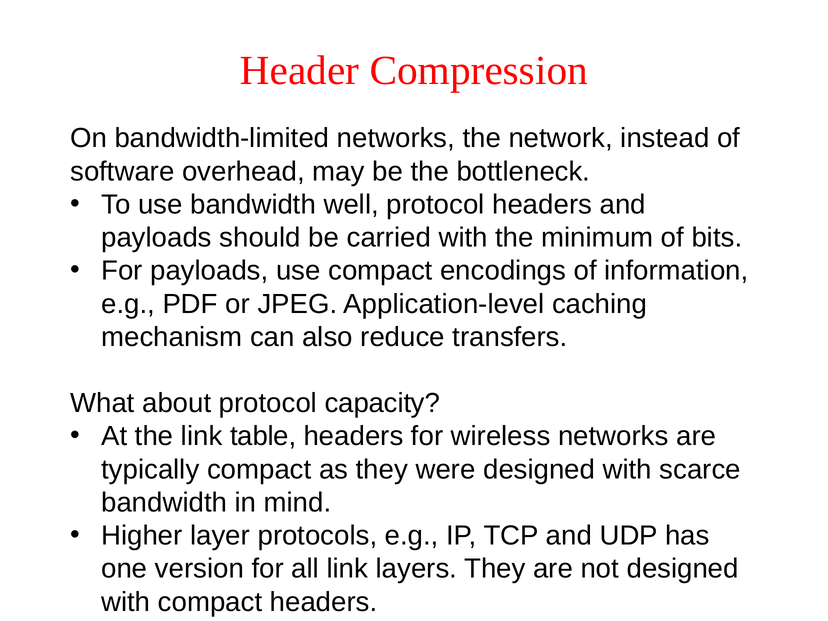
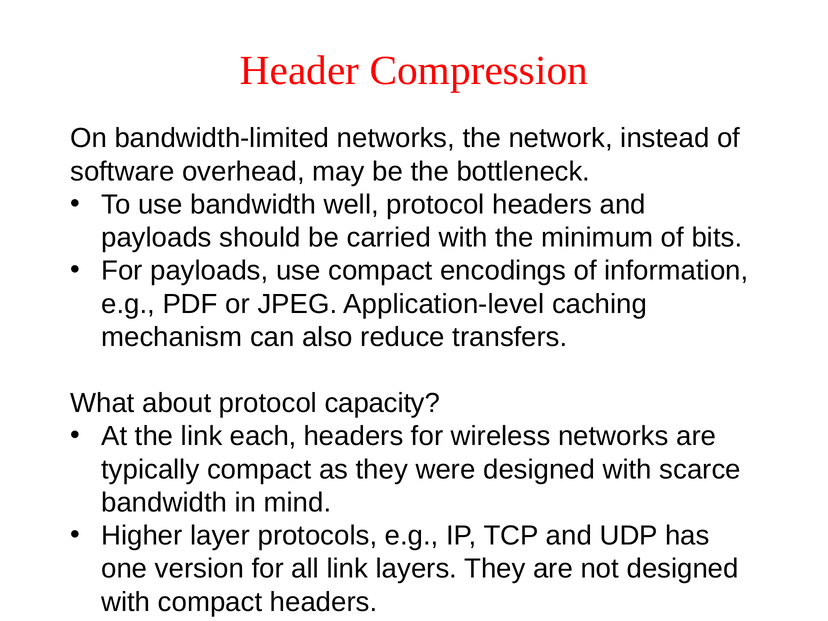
table: table -> each
